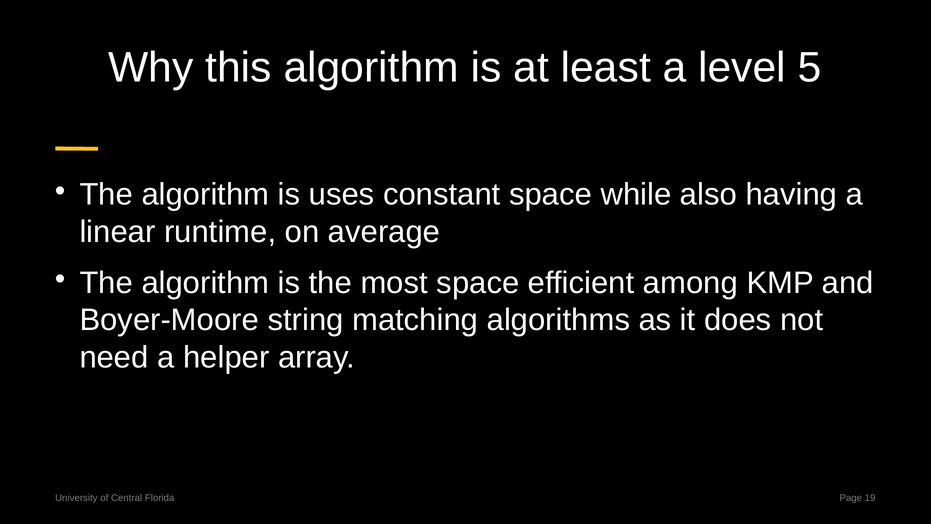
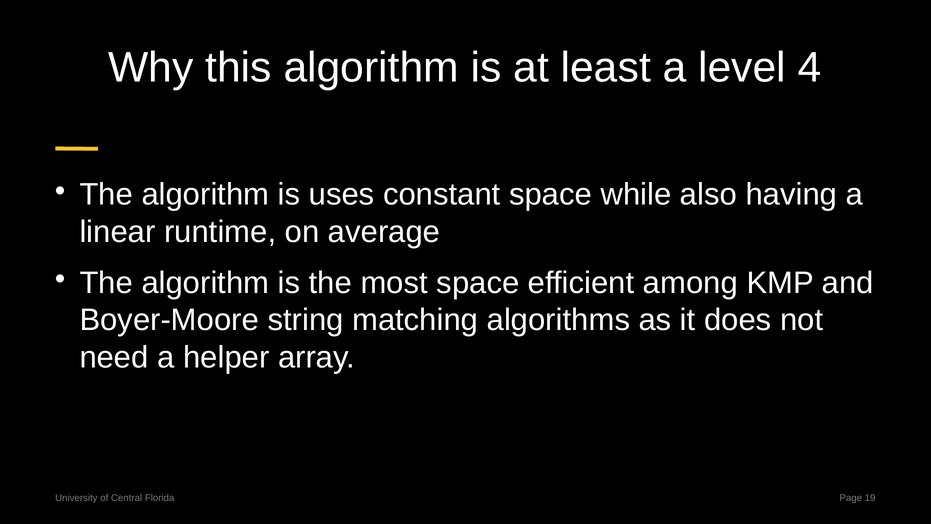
5: 5 -> 4
